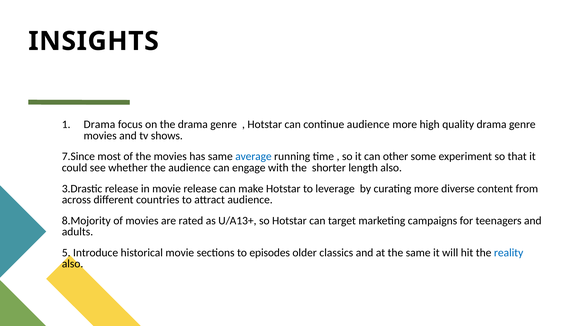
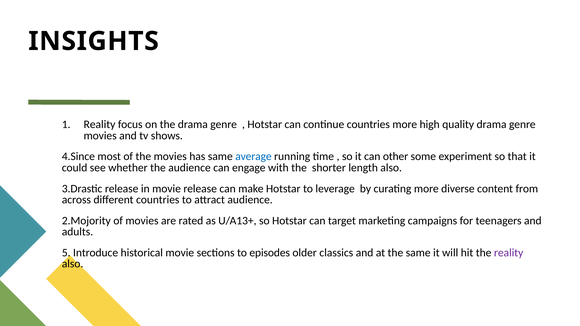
Drama at (99, 125): Drama -> Reality
continue audience: audience -> countries
7.Since: 7.Since -> 4.Since
8.Mojority: 8.Mojority -> 2.Mojority
reality at (509, 253) colour: blue -> purple
